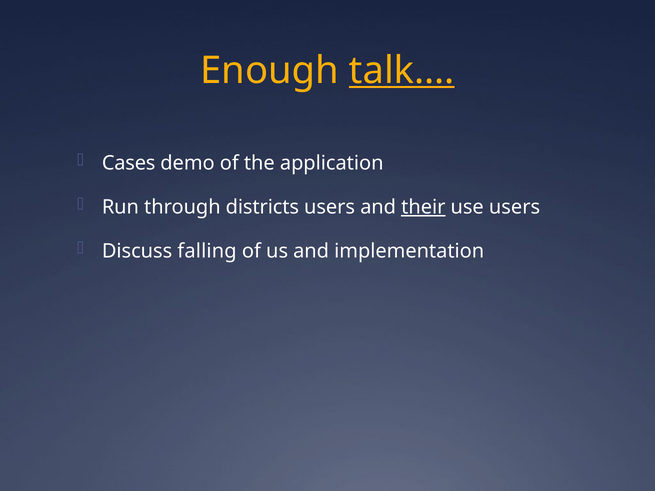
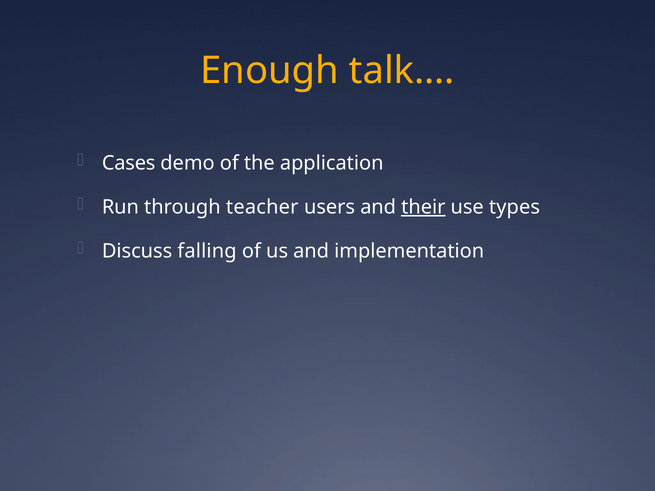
talk… underline: present -> none
districts: districts -> teacher
use users: users -> types
